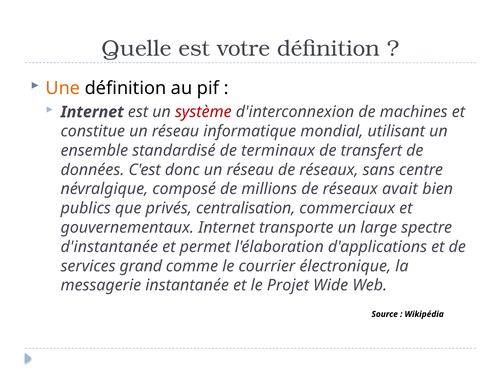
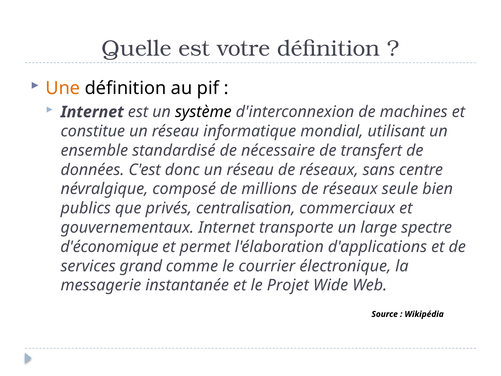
système colour: red -> black
terminaux: terminaux -> nécessaire
avait: avait -> seule
d'instantanée: d'instantanée -> d'économique
